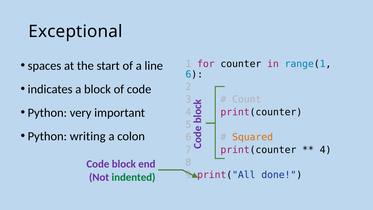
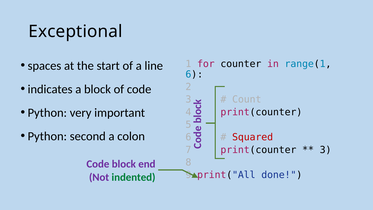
writing: writing -> second
Squared colour: orange -> red
4 at (326, 150): 4 -> 3
